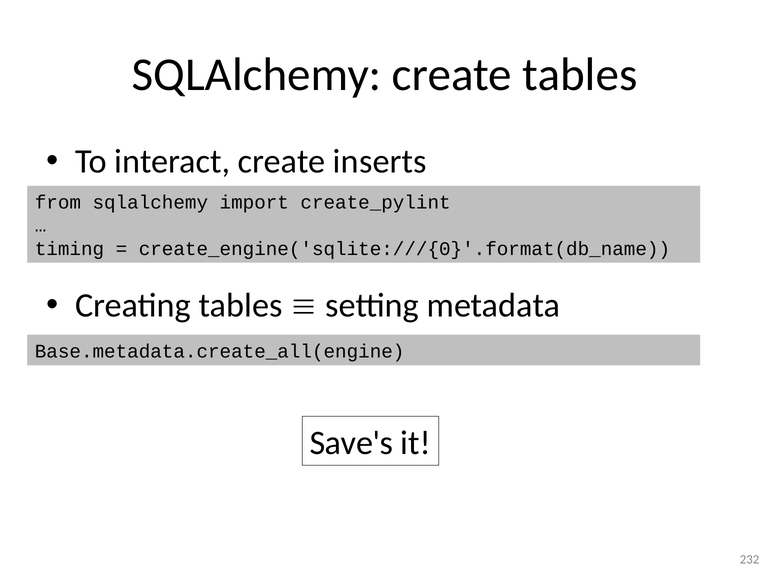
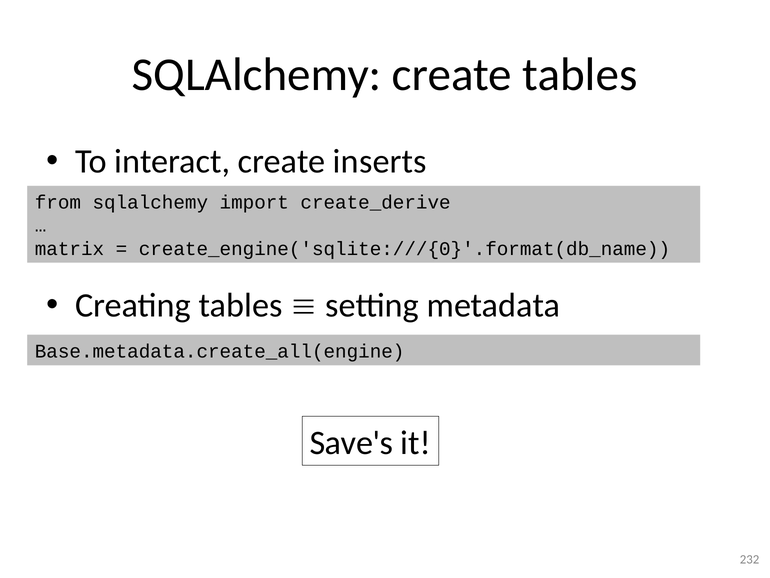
create_pylint: create_pylint -> create_derive
timing: timing -> matrix
